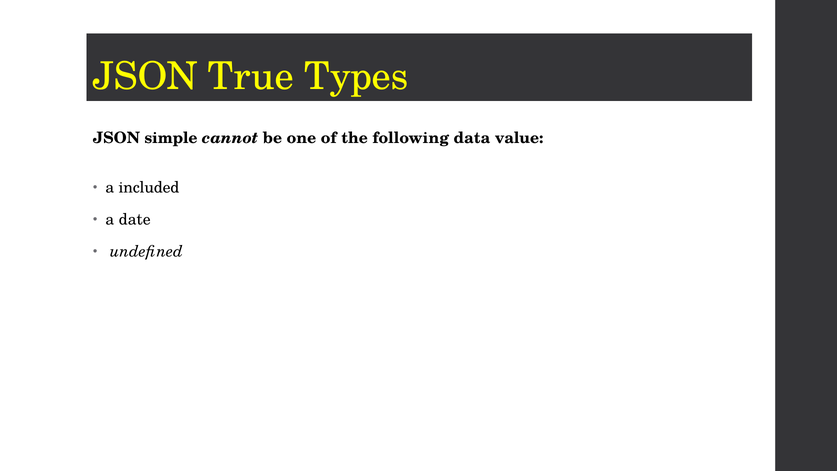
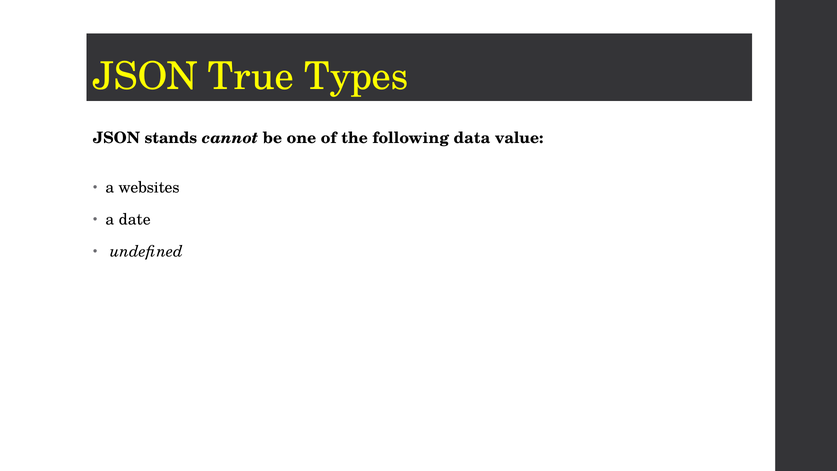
simple: simple -> stands
included: included -> websites
